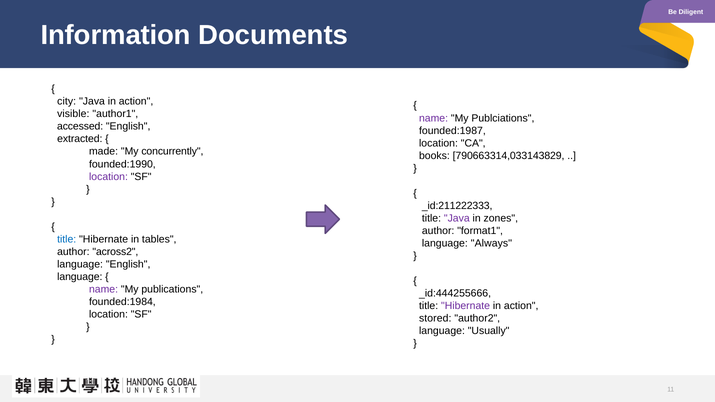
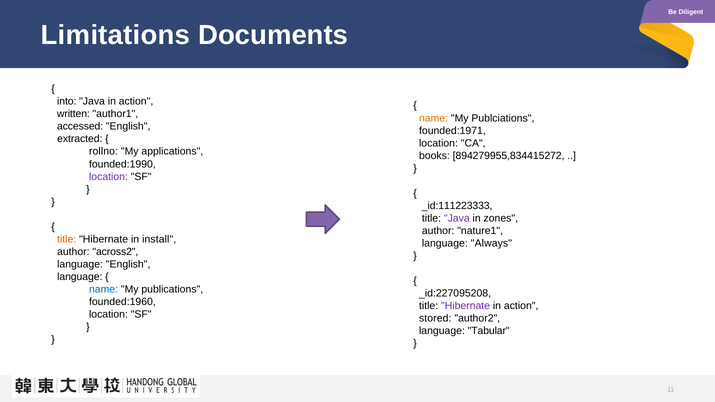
Information: Information -> Limitations
city: city -> into
visible: visible -> written
name at (434, 118) colour: purple -> orange
founded:1987: founded:1987 -> founded:1971
made: made -> rollno
concurrently: concurrently -> applications
790663314,033143829: 790663314,033143829 -> 894279955,834415272
_id:211222333: _id:211222333 -> _id:111223333
format1: format1 -> nature1
title at (67, 239) colour: blue -> orange
tables: tables -> install
name at (104, 289) colour: purple -> blue
_id:444255666: _id:444255666 -> _id:227095208
founded:1984: founded:1984 -> founded:1960
Usually: Usually -> Tabular
